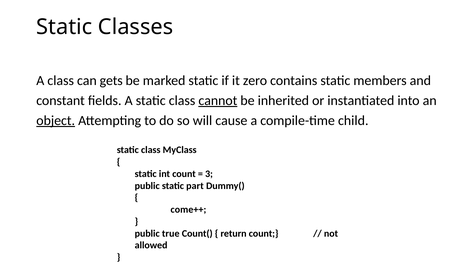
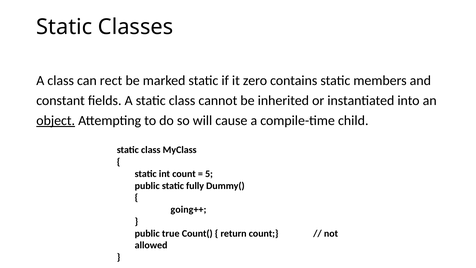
gets: gets -> rect
cannot underline: present -> none
3: 3 -> 5
part: part -> fully
come++: come++ -> going++
